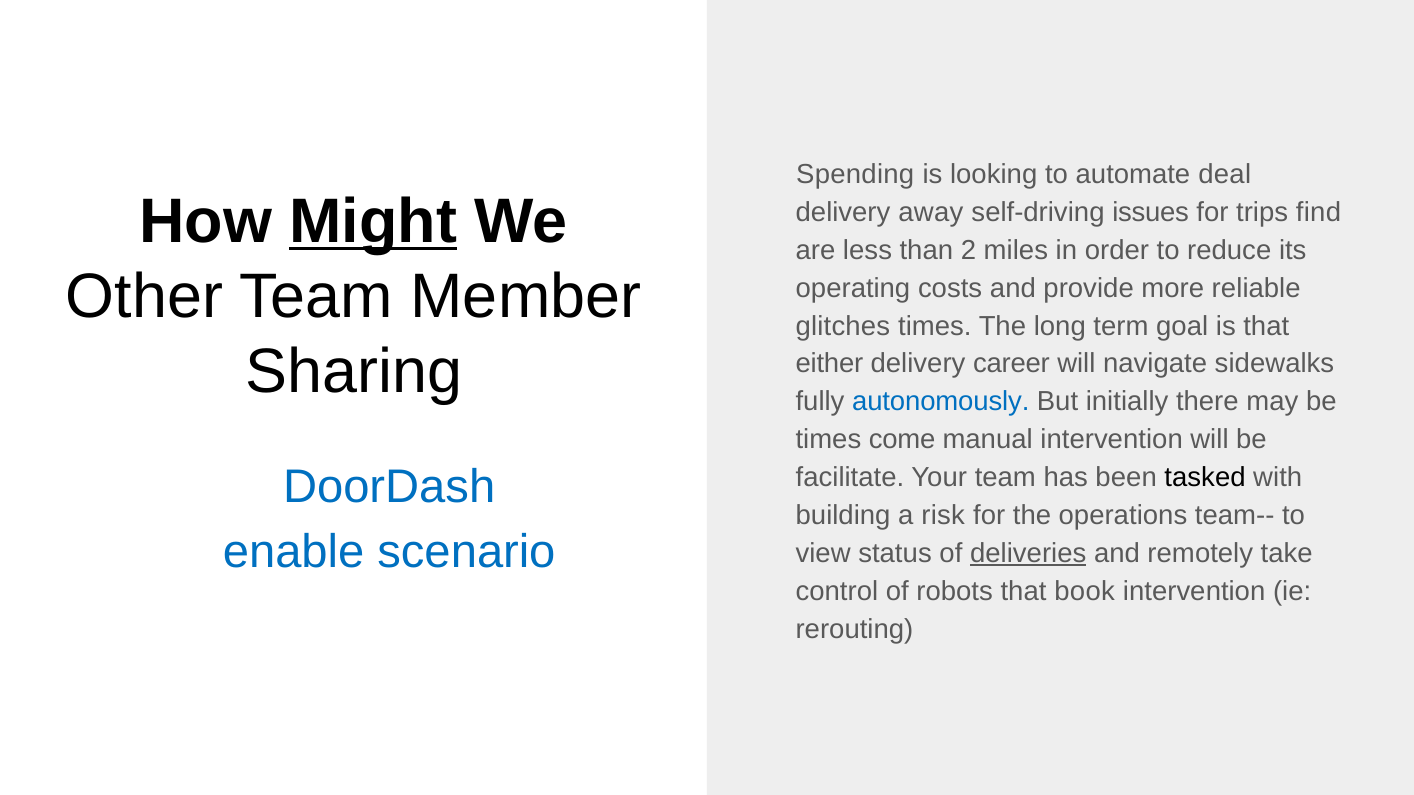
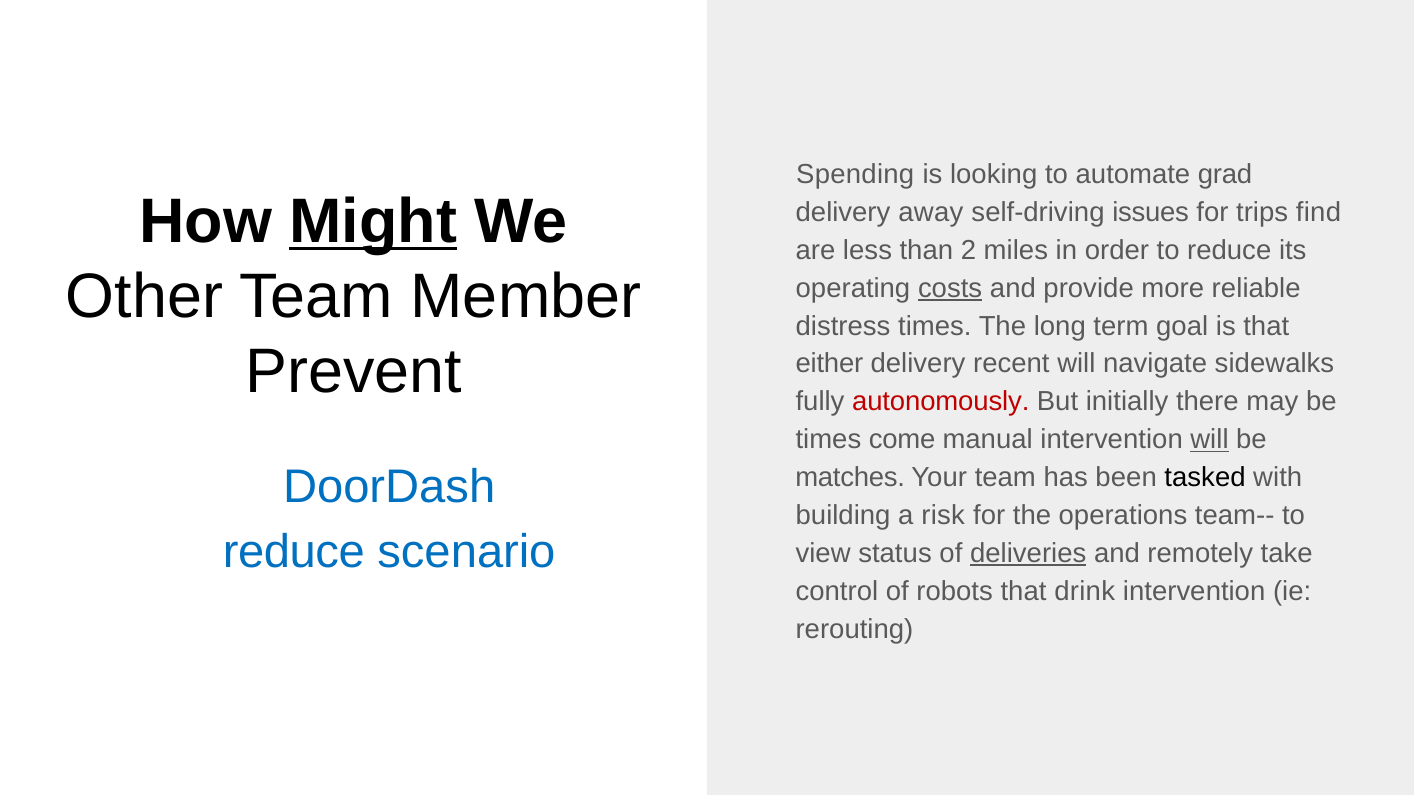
deal: deal -> grad
costs underline: none -> present
glitches: glitches -> distress
Sharing: Sharing -> Prevent
career: career -> recent
autonomously colour: blue -> red
will at (1209, 440) underline: none -> present
facilitate: facilitate -> matches
enable at (294, 553): enable -> reduce
book: book -> drink
